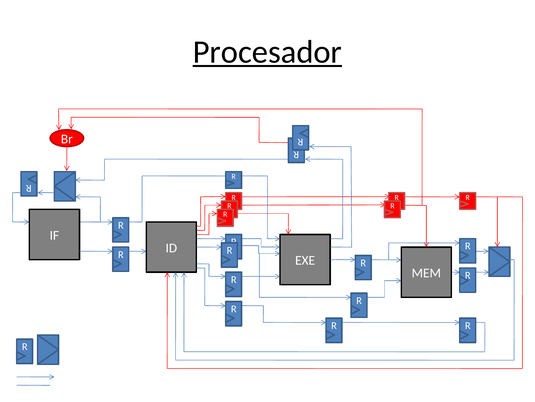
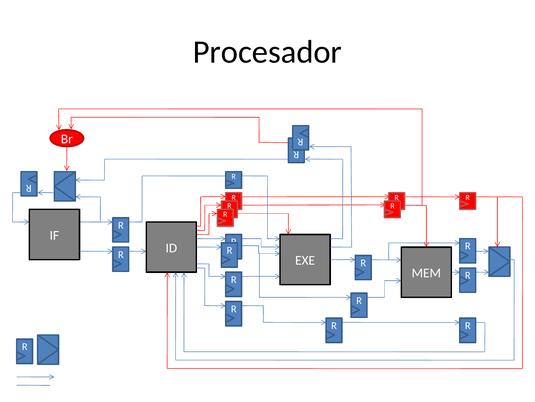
Procesador underline: present -> none
